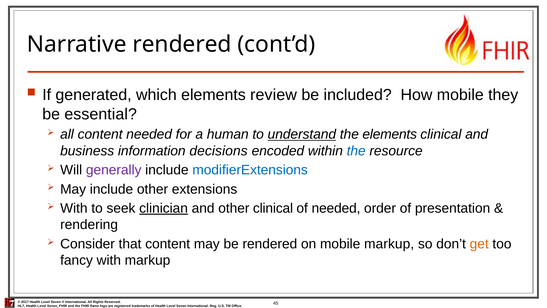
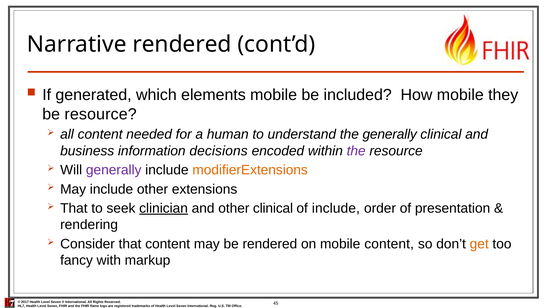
elements review: review -> mobile
be essential: essential -> resource
understand underline: present -> none
the elements: elements -> generally
the at (356, 151) colour: blue -> purple
modifierExtensions colour: blue -> orange
With at (74, 208): With -> That
of needed: needed -> include
mobile markup: markup -> content
